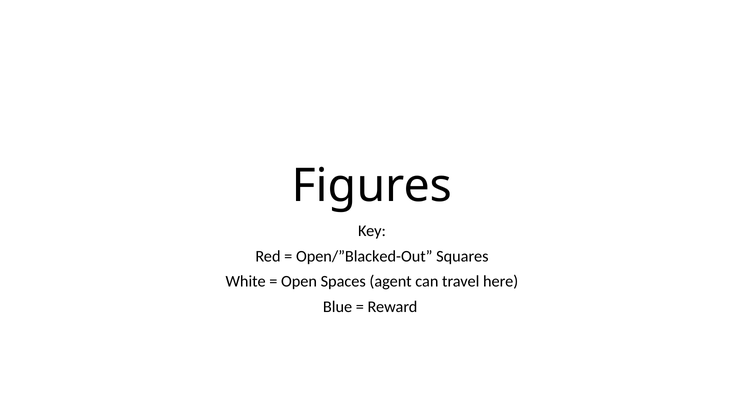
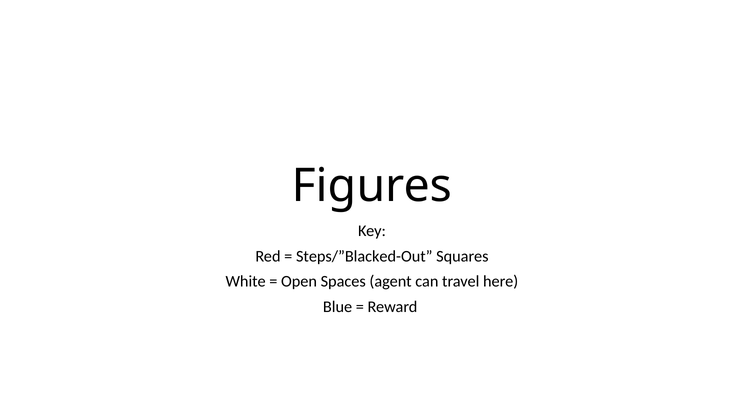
Open/”Blacked-Out: Open/”Blacked-Out -> Steps/”Blacked-Out
